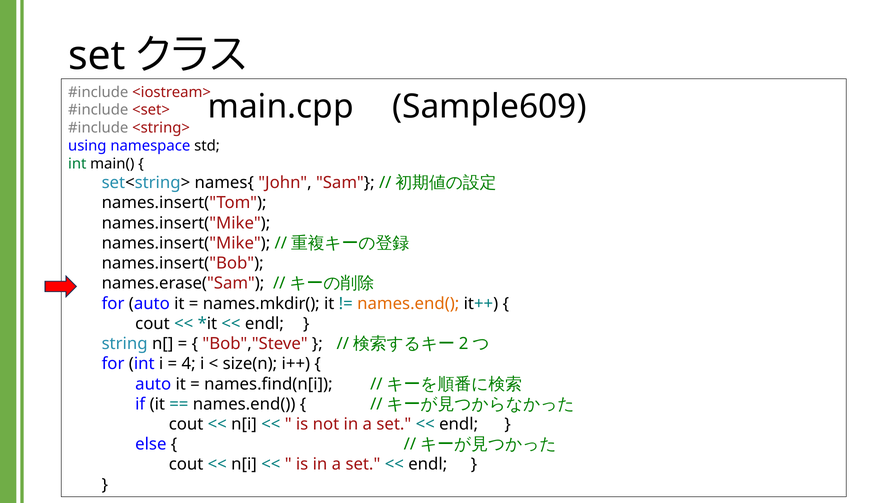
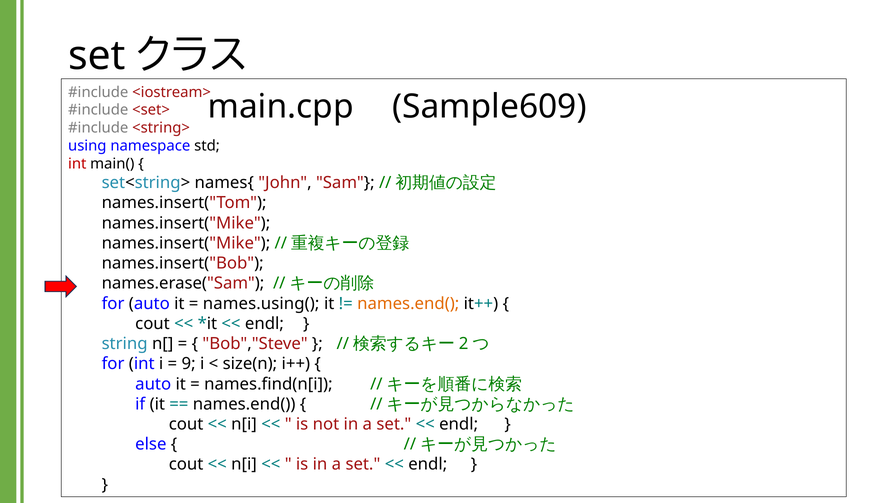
int at (77, 164) colour: green -> red
names.mkdir(: names.mkdir( -> names.using(
4: 4 -> 9
